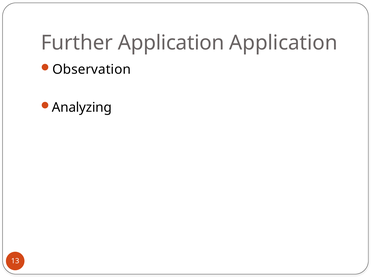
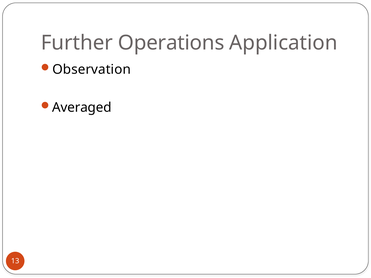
Further Application: Application -> Operations
Analyzing: Analyzing -> Averaged
